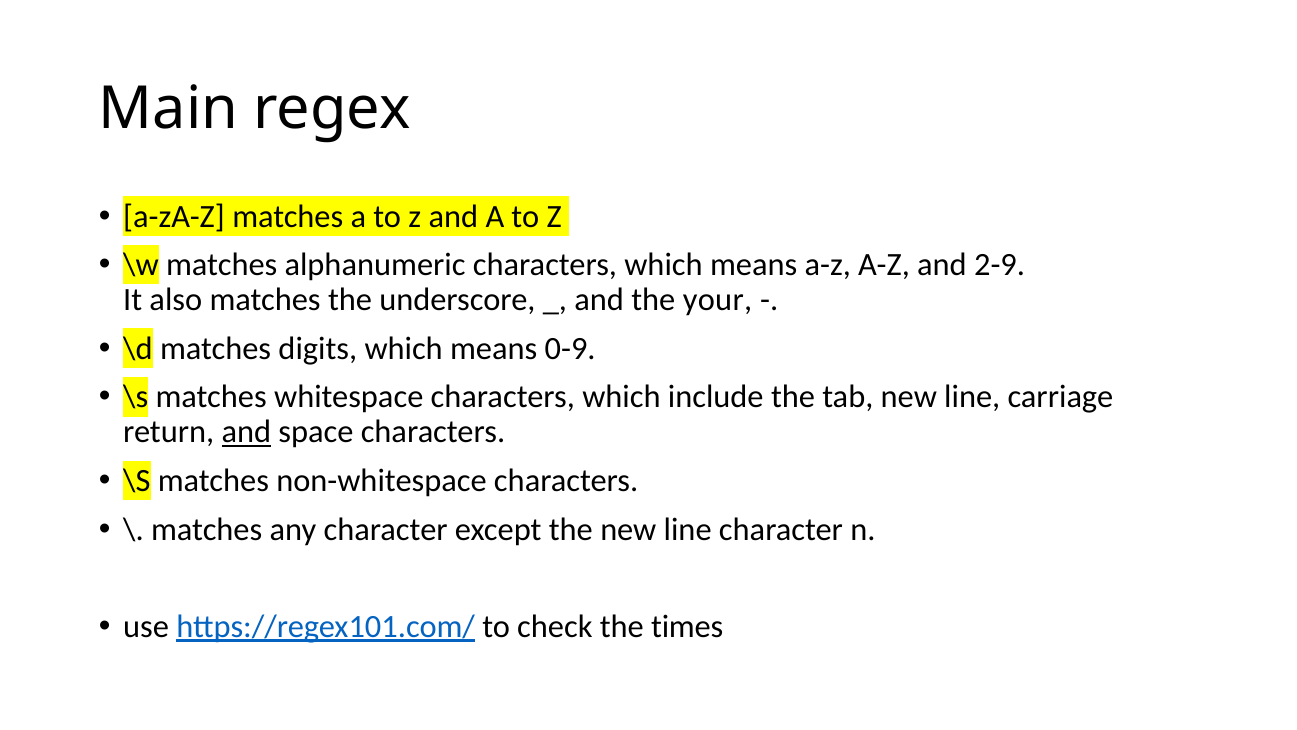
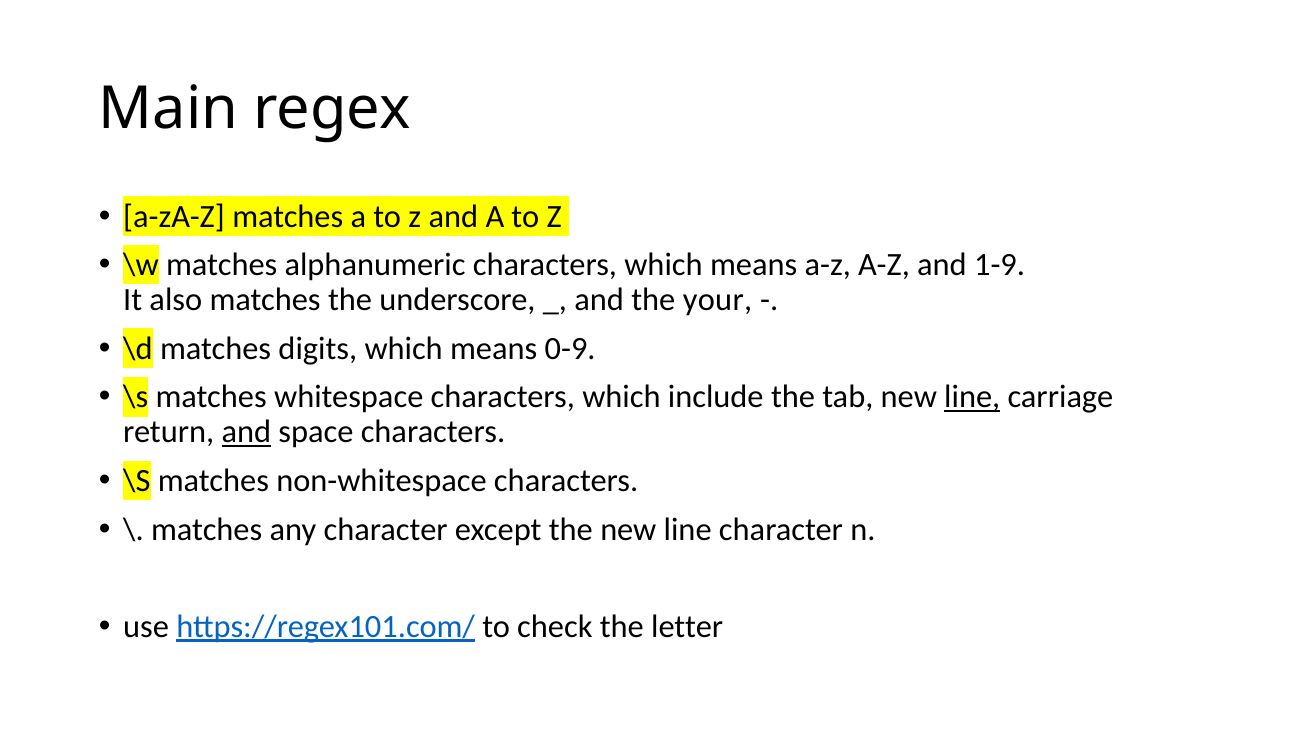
2-9: 2-9 -> 1-9
line at (972, 397) underline: none -> present
times: times -> letter
